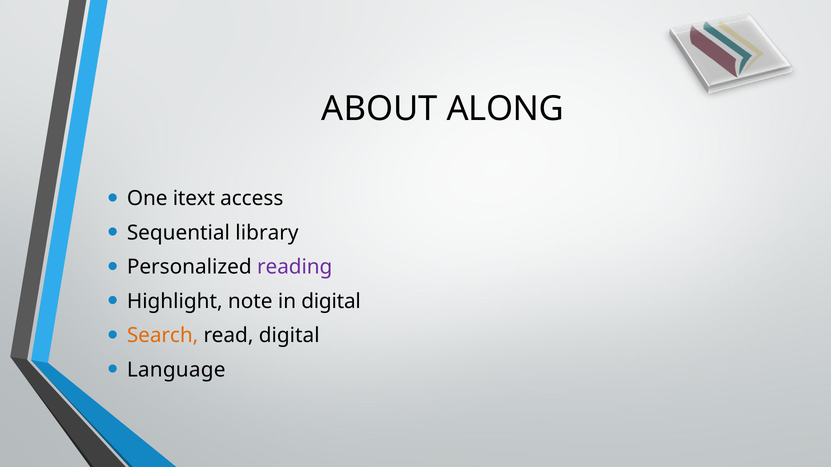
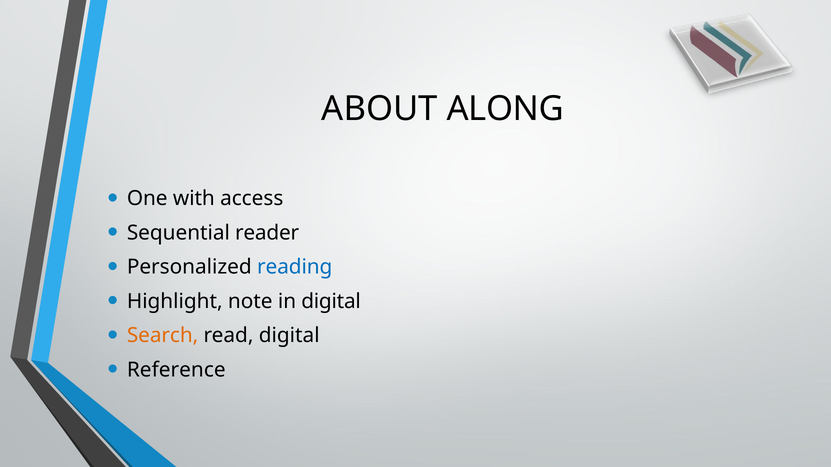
itext: itext -> with
library: library -> reader
reading colour: purple -> blue
Language: Language -> Reference
